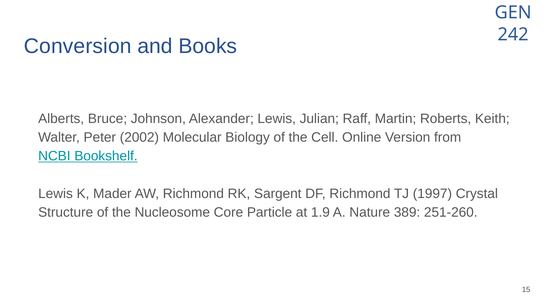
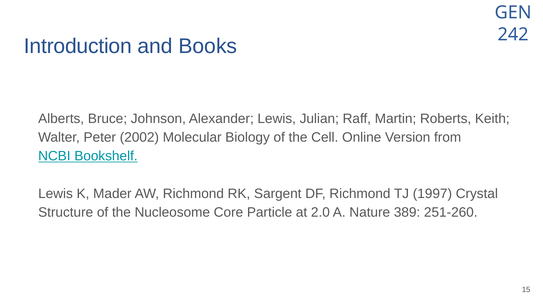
Conversion: Conversion -> Introduction
1.9: 1.9 -> 2.0
